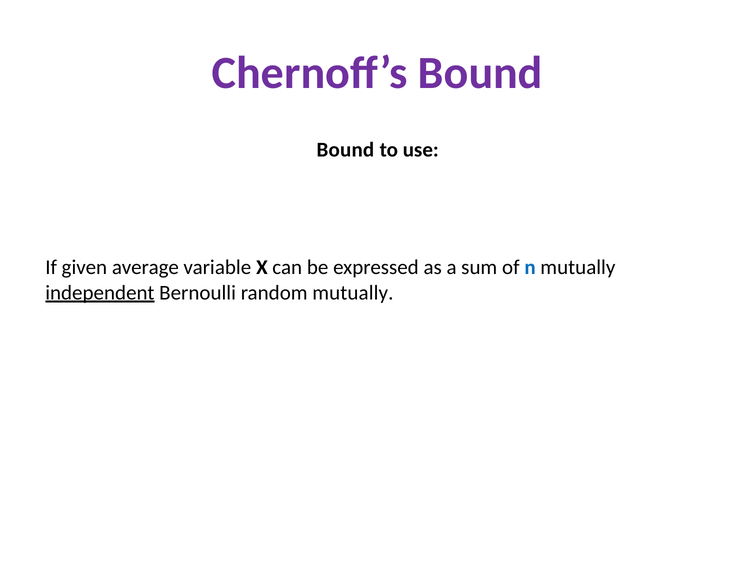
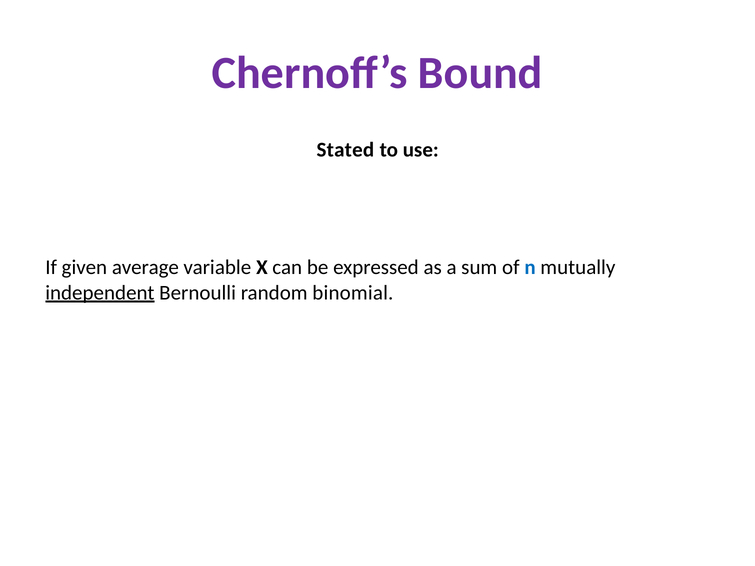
Bound at (345, 150): Bound -> Stated
random mutually: mutually -> binomial
